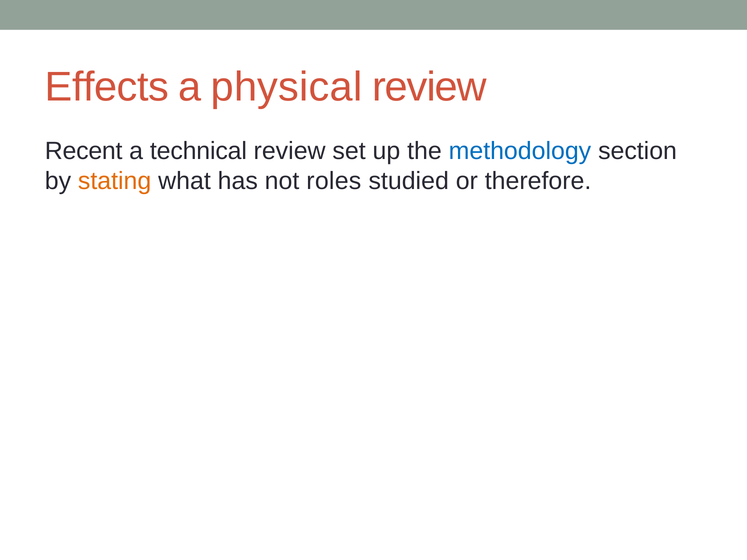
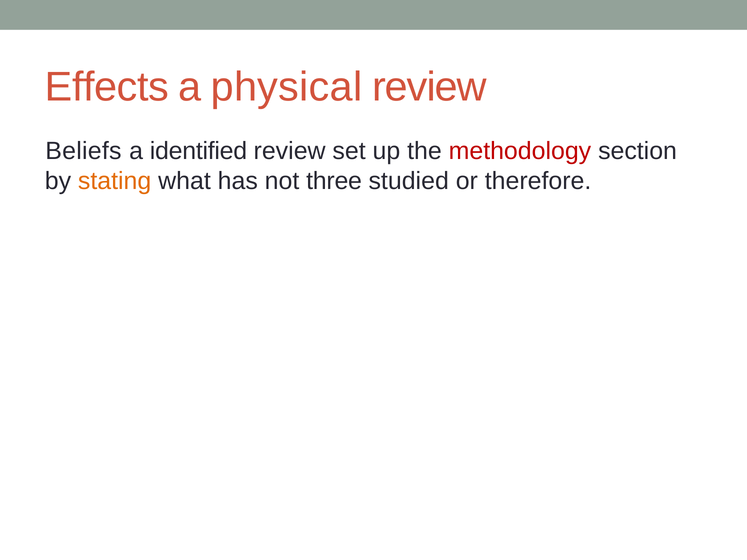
Recent: Recent -> Beliefs
technical: technical -> identified
methodology colour: blue -> red
roles: roles -> three
